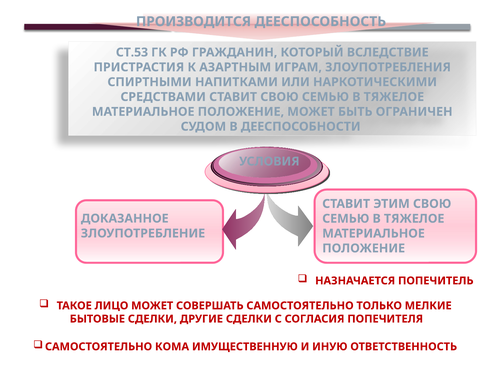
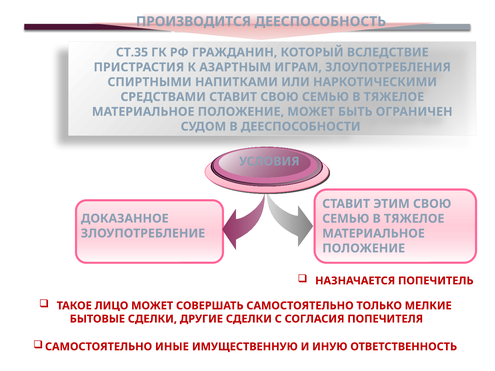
СТ.53: СТ.53 -> СТ.35
КОМА: КОМА -> ИНЫЕ
